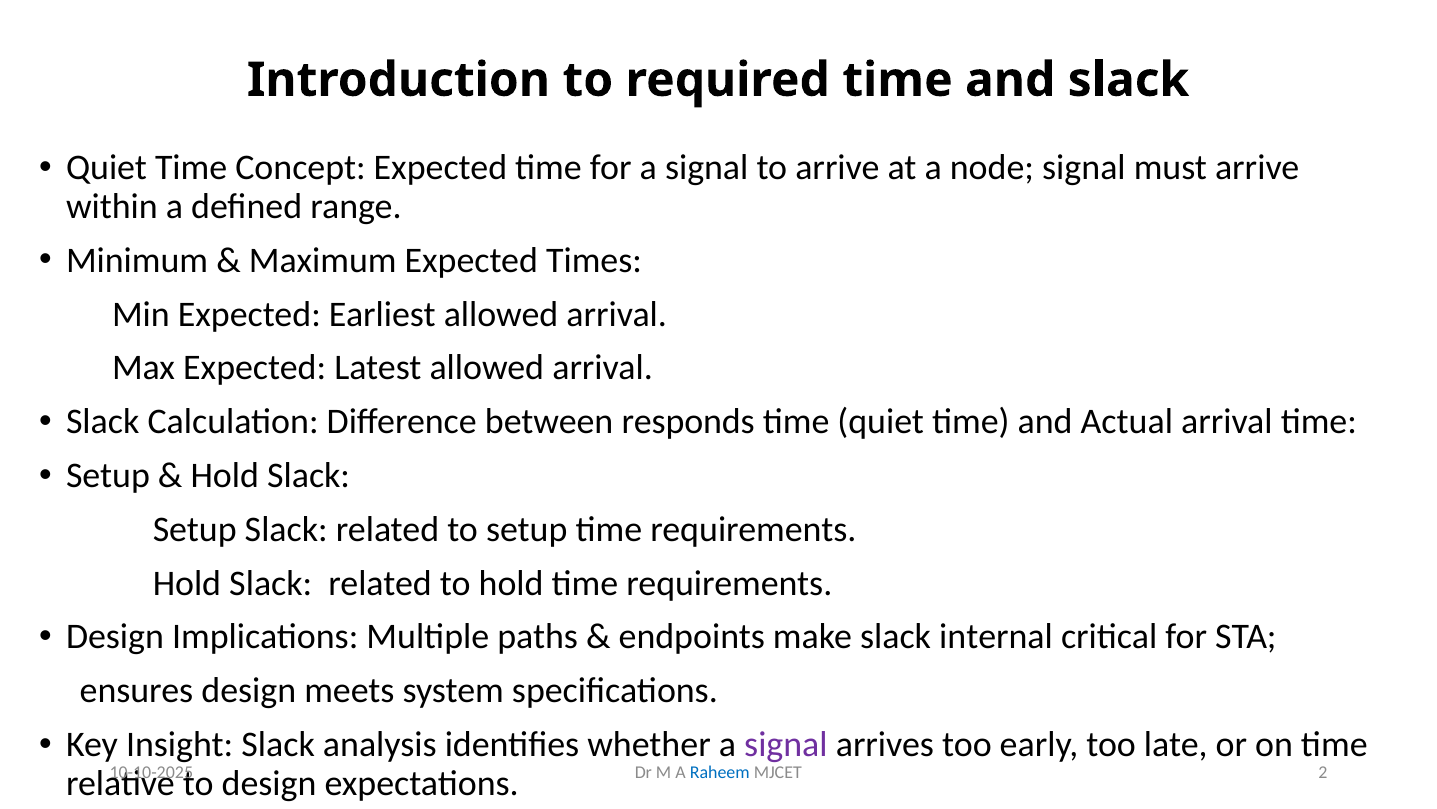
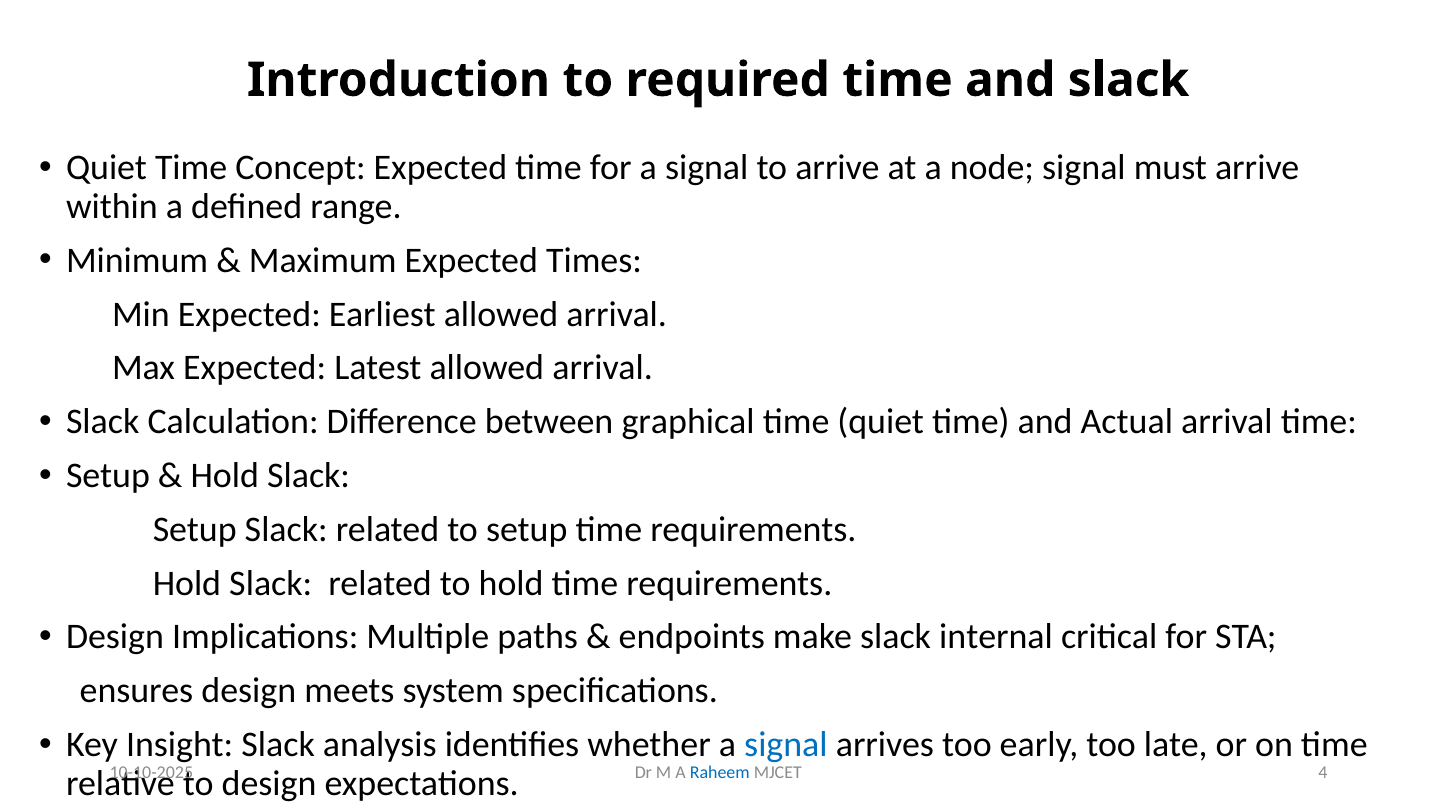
responds: responds -> graphical
signal at (786, 744) colour: purple -> blue
2: 2 -> 4
